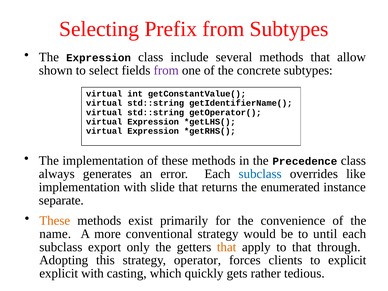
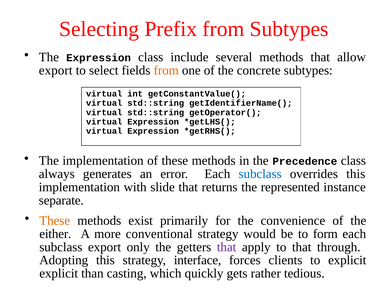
shown at (56, 70): shown -> export
from at (166, 70) colour: purple -> orange
overrides like: like -> this
enumerated: enumerated -> represented
name: name -> either
until: until -> form
that at (227, 247) colour: orange -> purple
operator: operator -> interface
explicit with: with -> than
